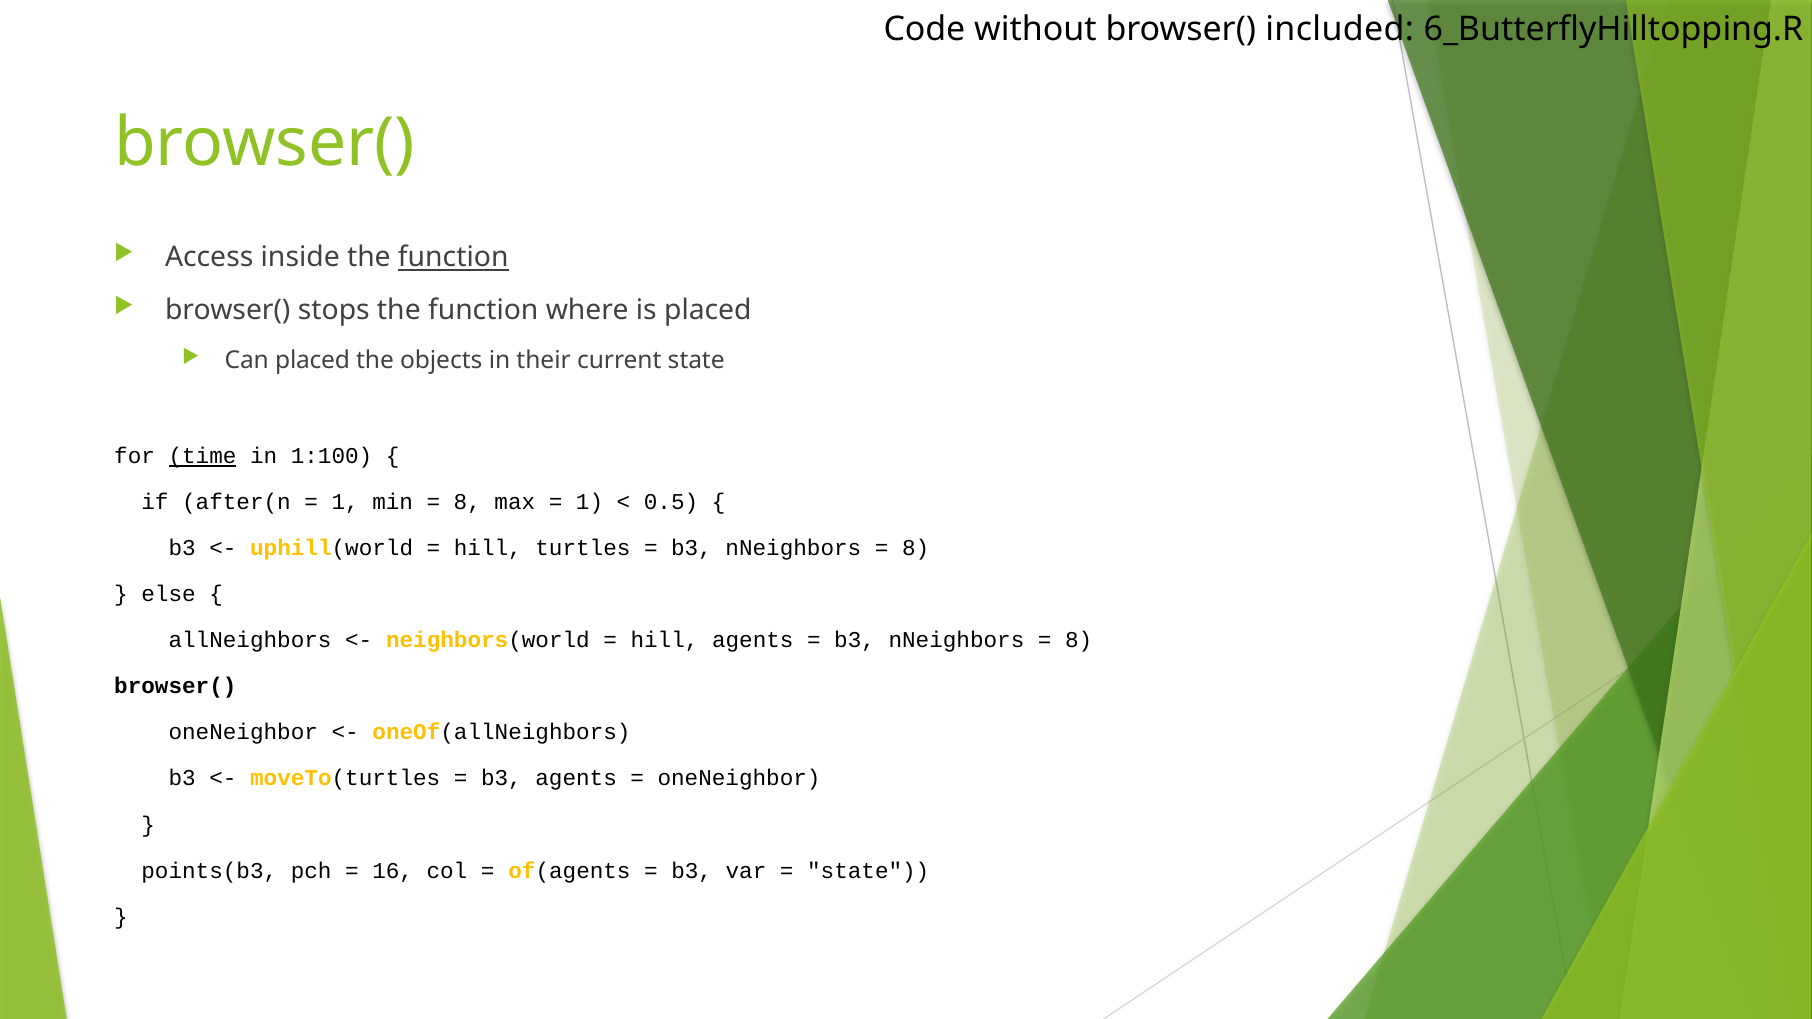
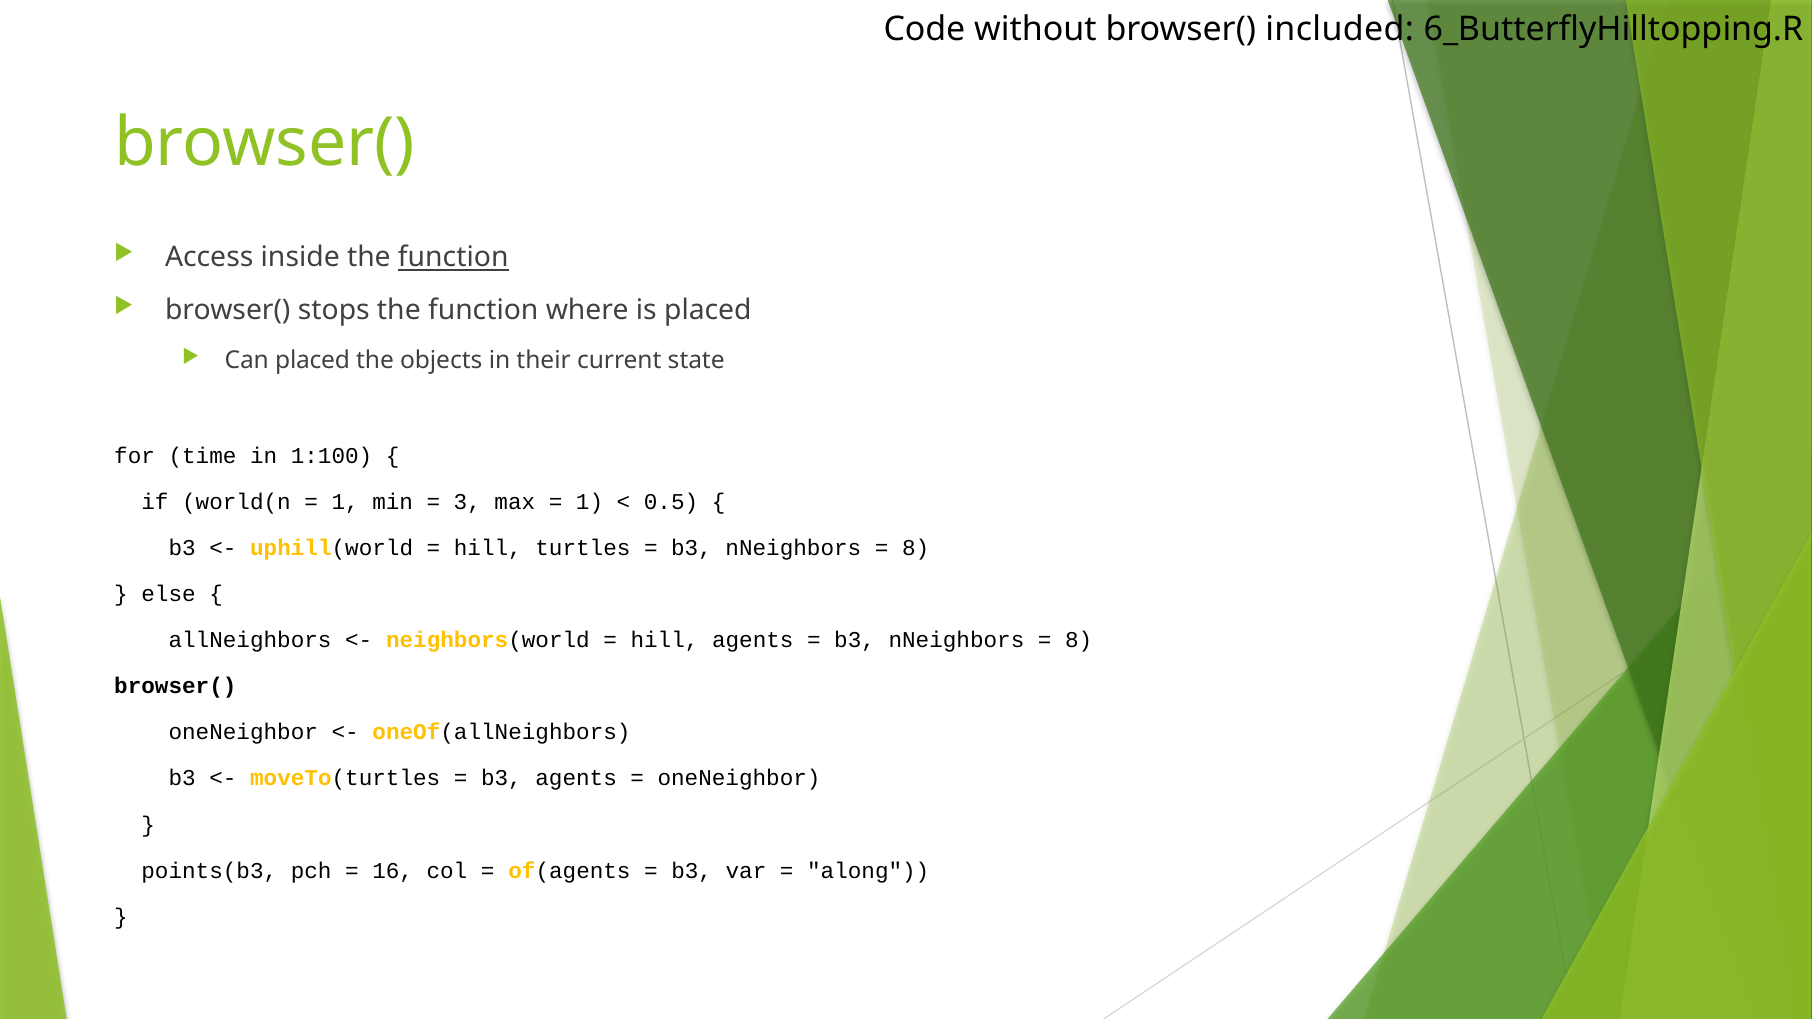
time underline: present -> none
after(n: after(n -> world(n
8 at (467, 502): 8 -> 3
state at (868, 871): state -> along
